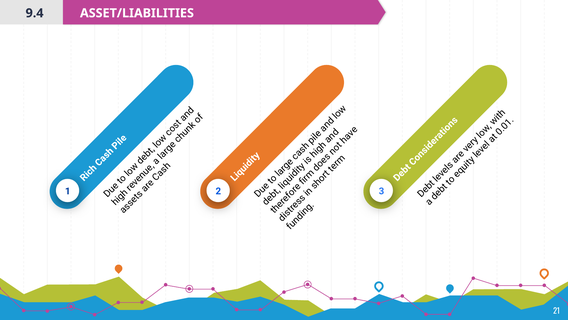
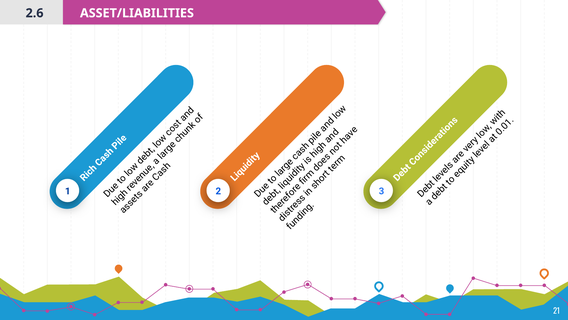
9.4: 9.4 -> 2.6
